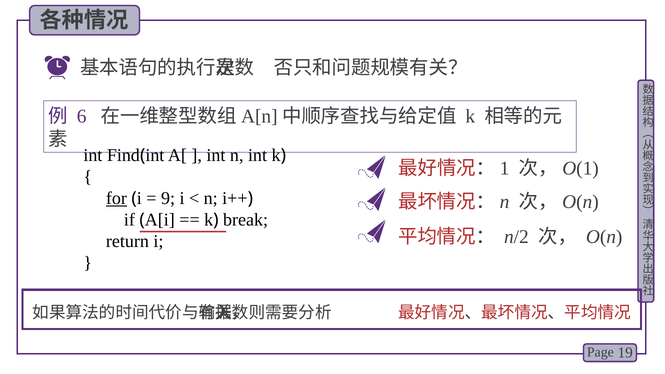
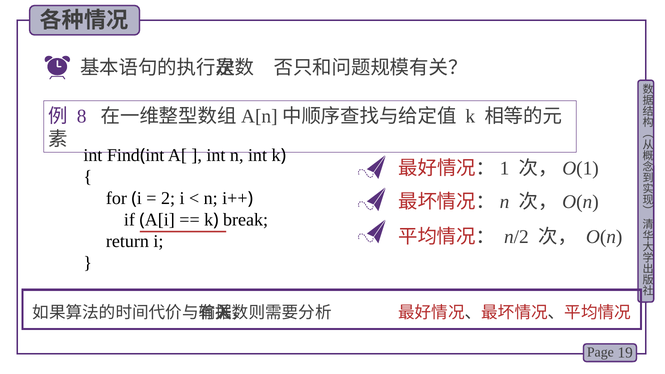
6: 6 -> 8
for underline: present -> none
9: 9 -> 2
